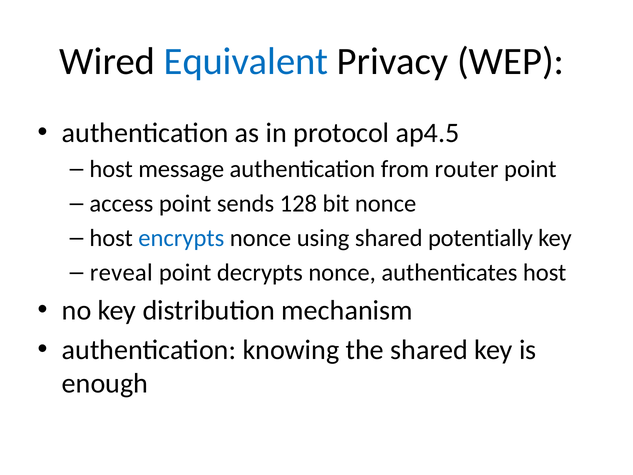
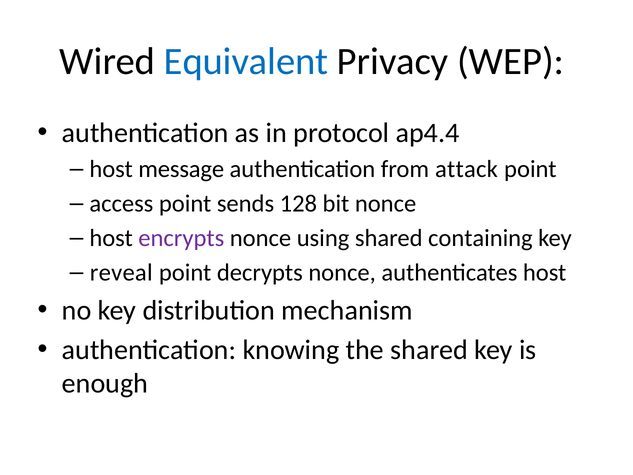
ap4.5: ap4.5 -> ap4.4
router: router -> attack
encrypts colour: blue -> purple
potentially: potentially -> containing
